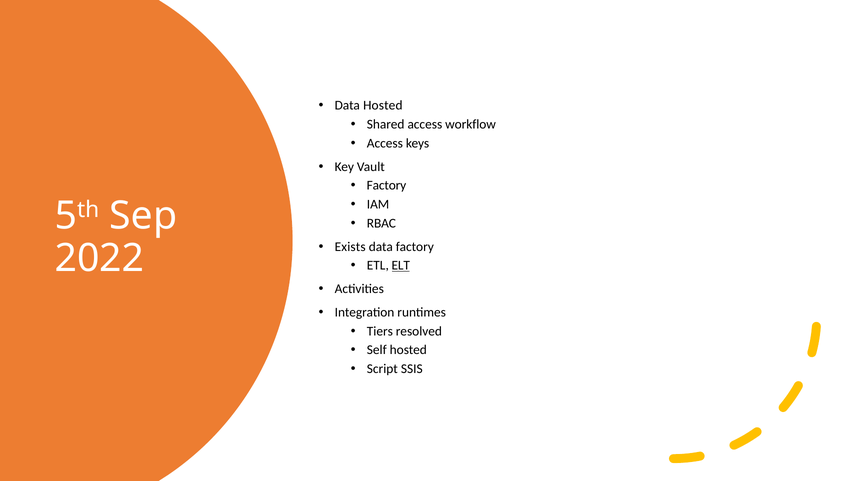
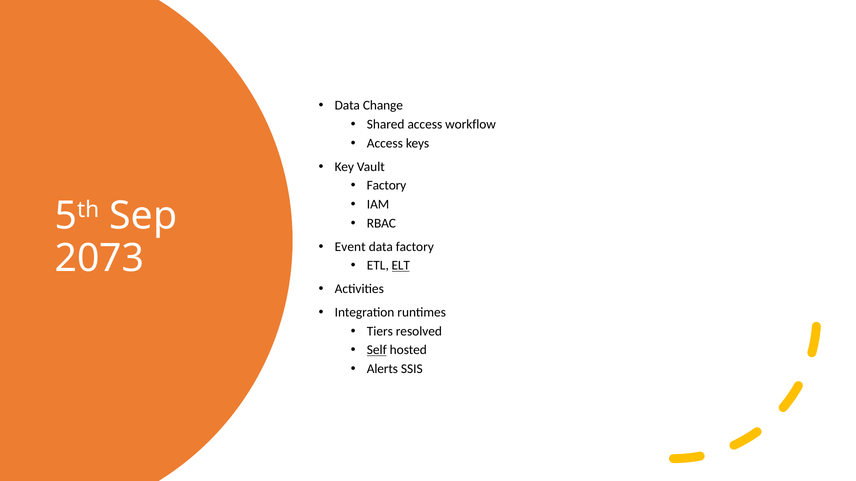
Data Hosted: Hosted -> Change
Exists: Exists -> Event
2022: 2022 -> 2073
Self underline: none -> present
Script: Script -> Alerts
